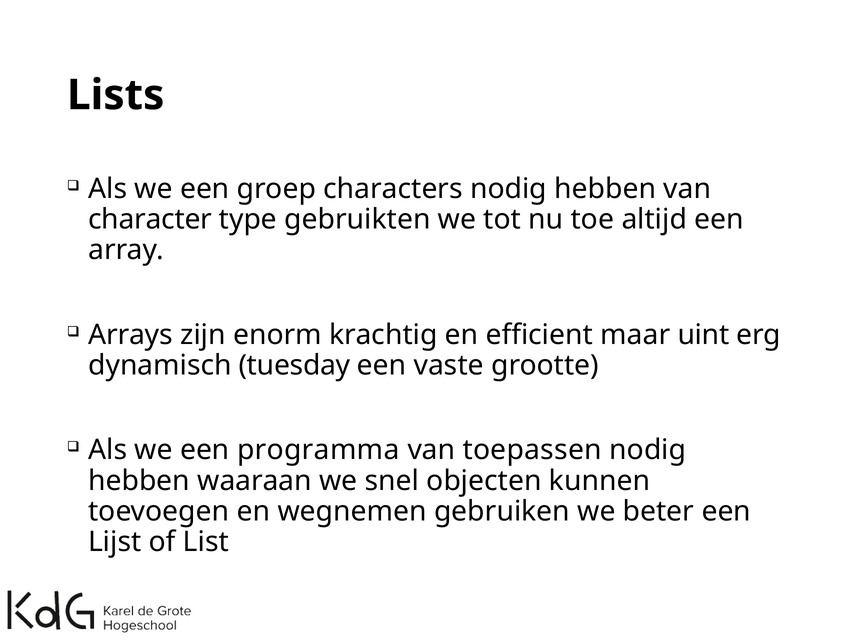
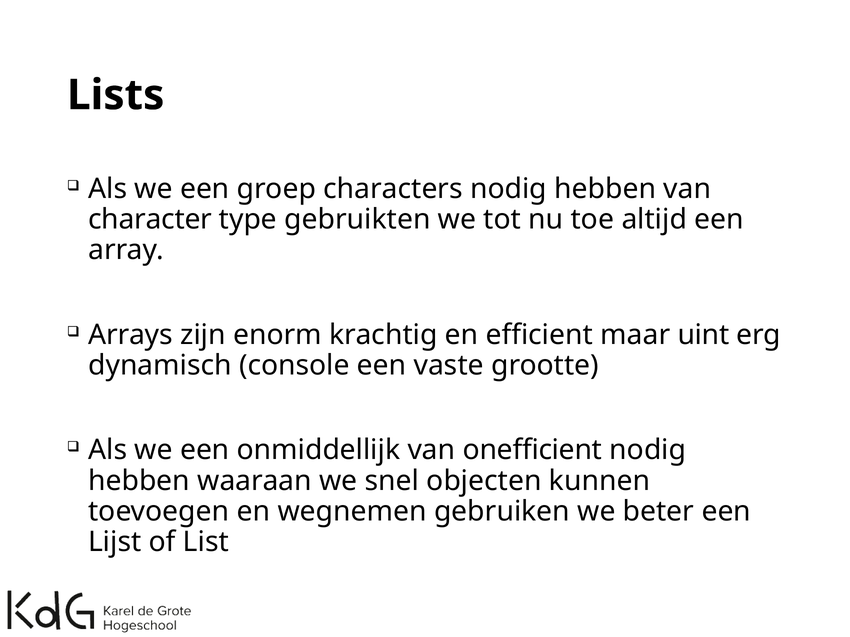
tuesday: tuesday -> console
programma: programma -> onmiddellijk
toepassen: toepassen -> onefficient
